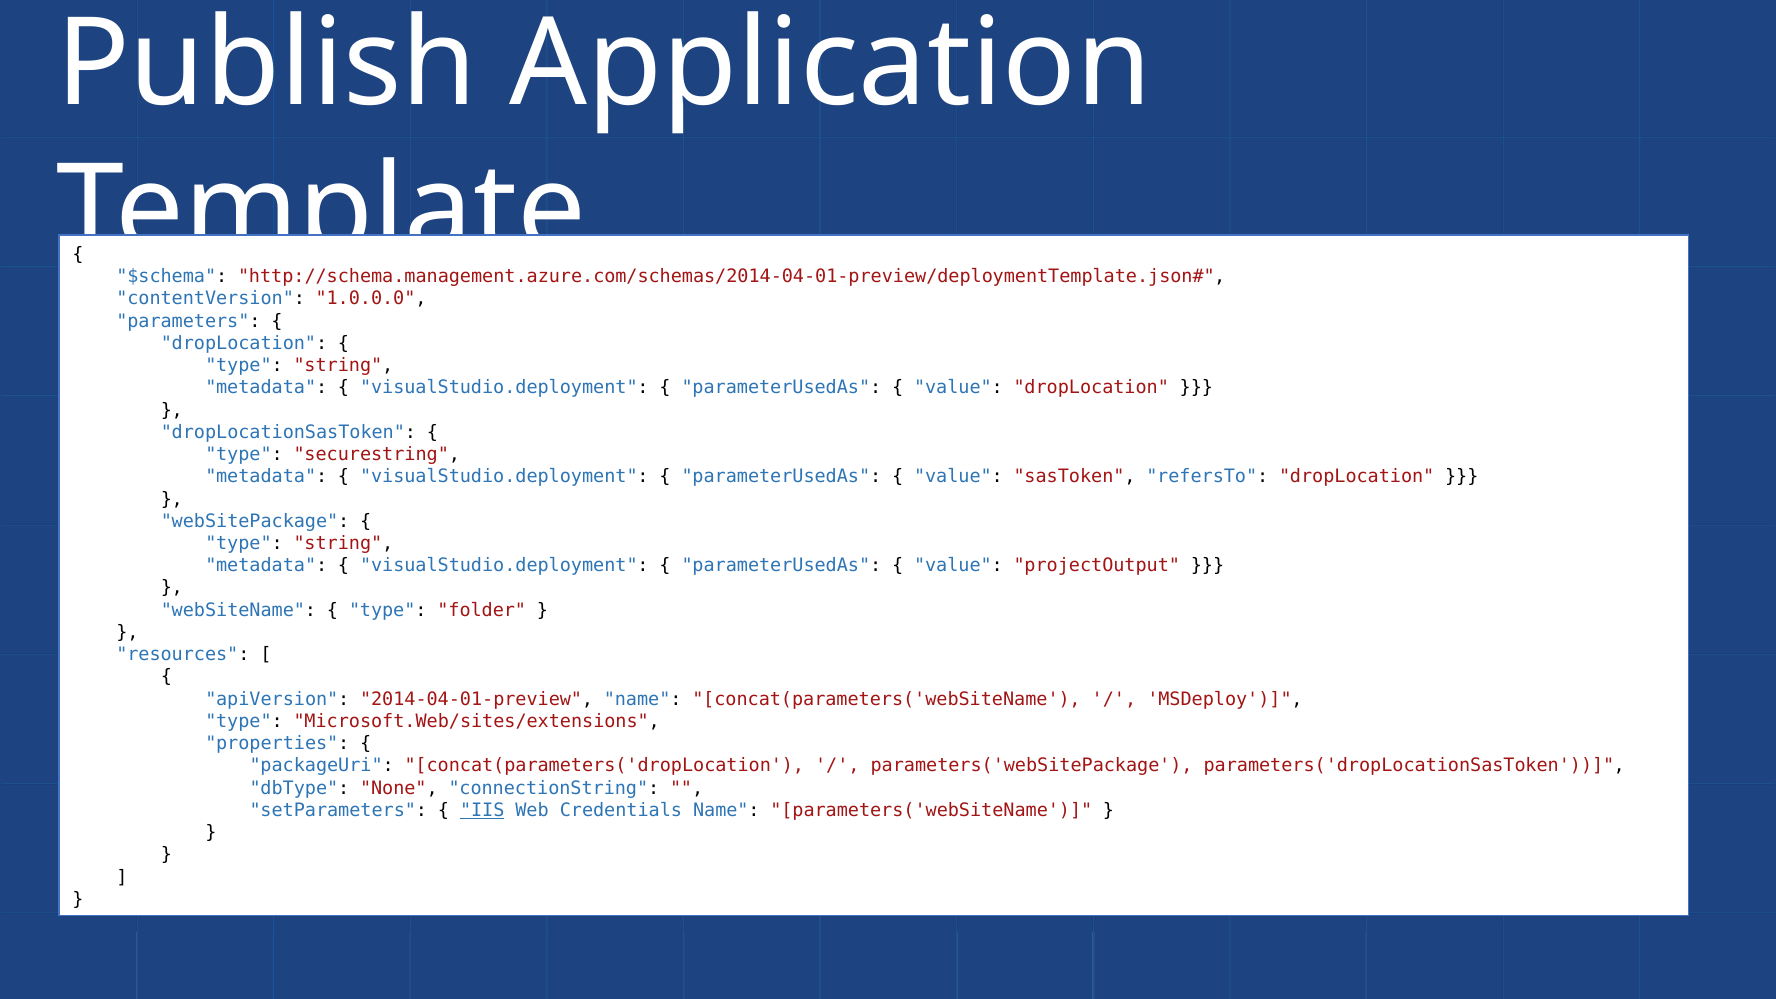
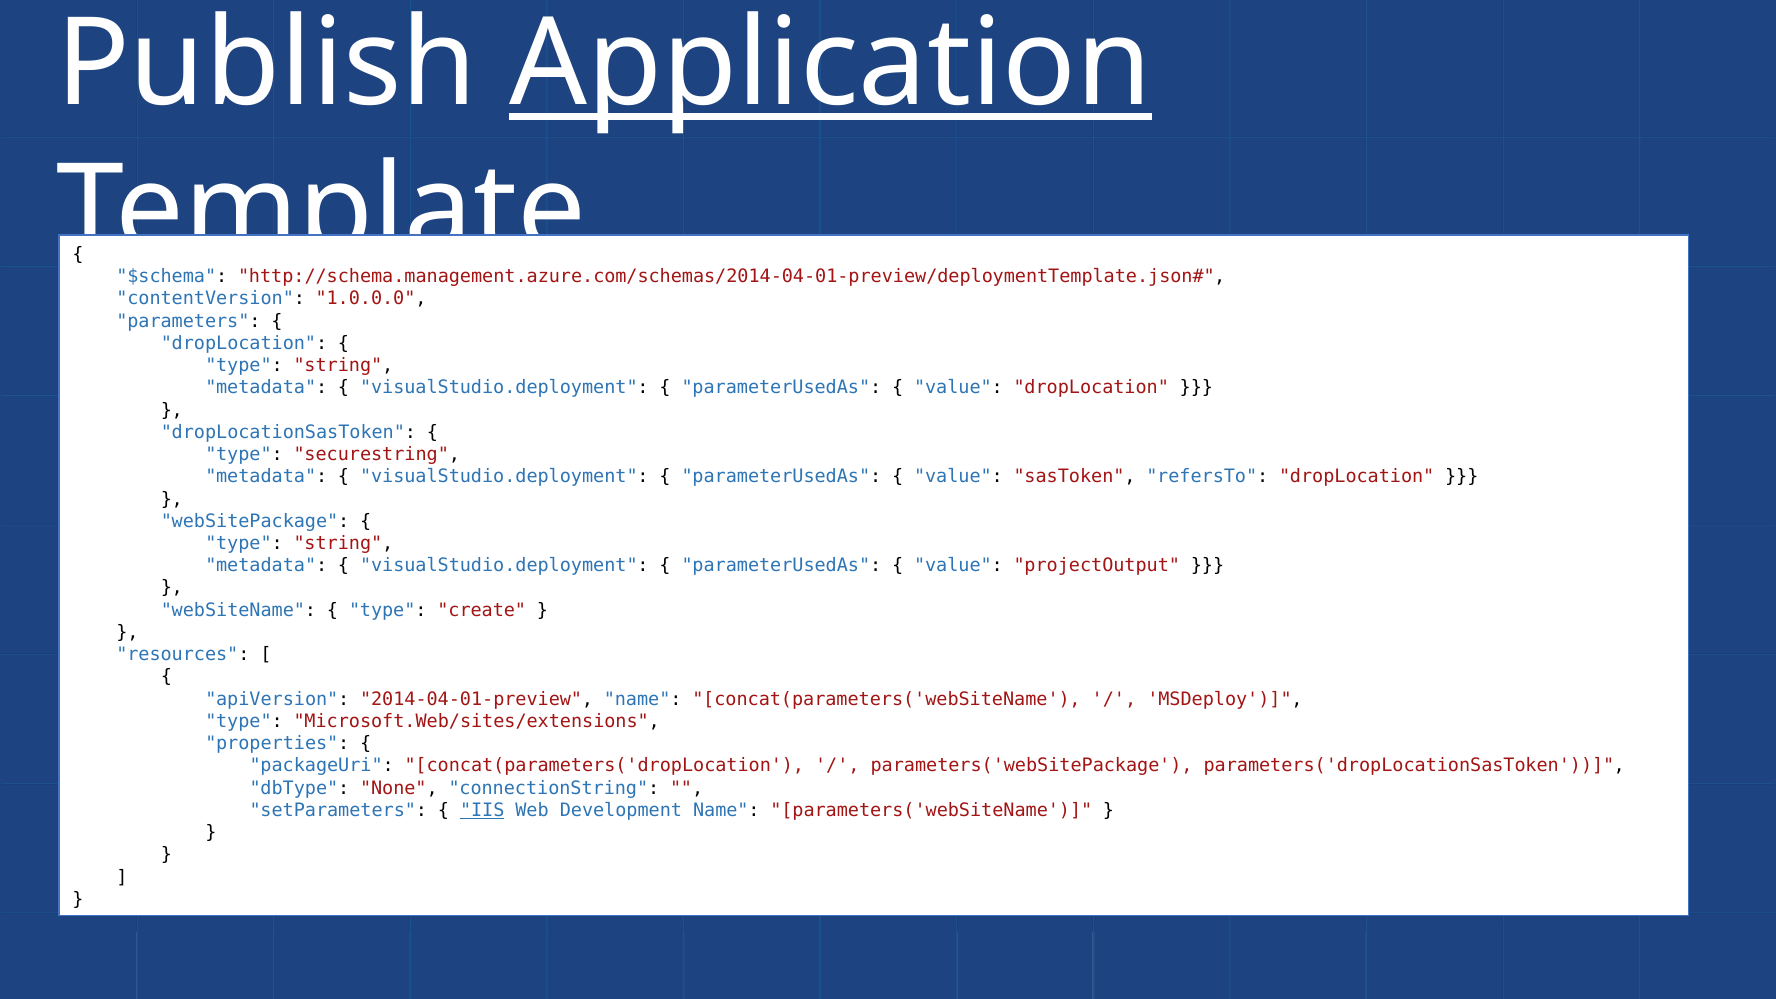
Application underline: none -> present
folder: folder -> create
Credentials: Credentials -> Development
